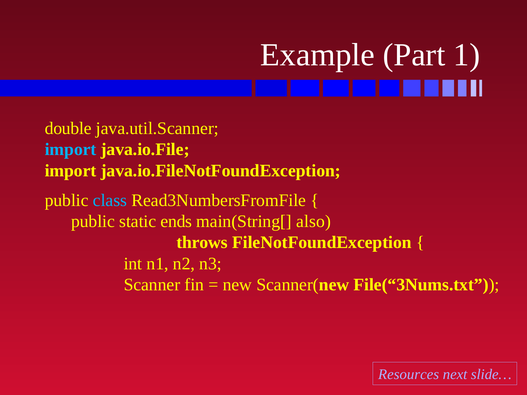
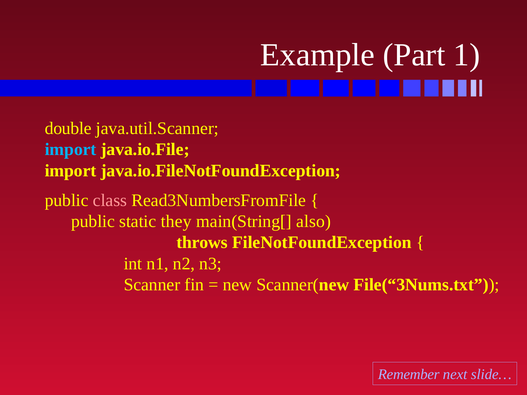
class colour: light blue -> pink
ends: ends -> they
Resources: Resources -> Remember
